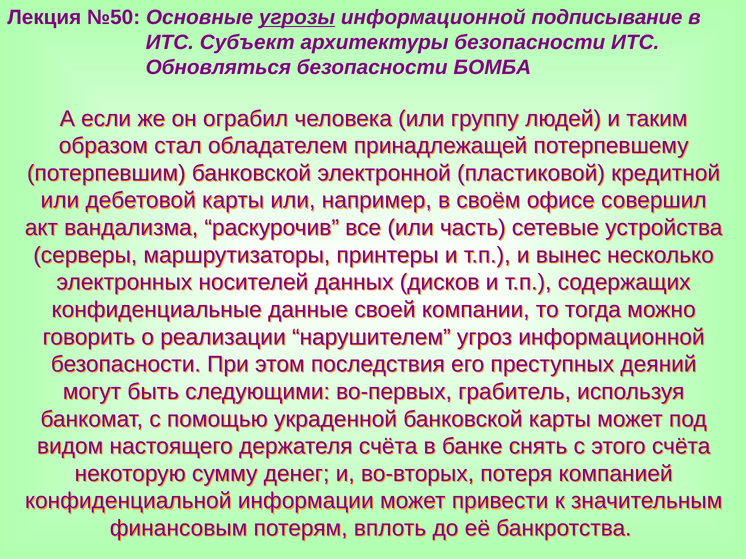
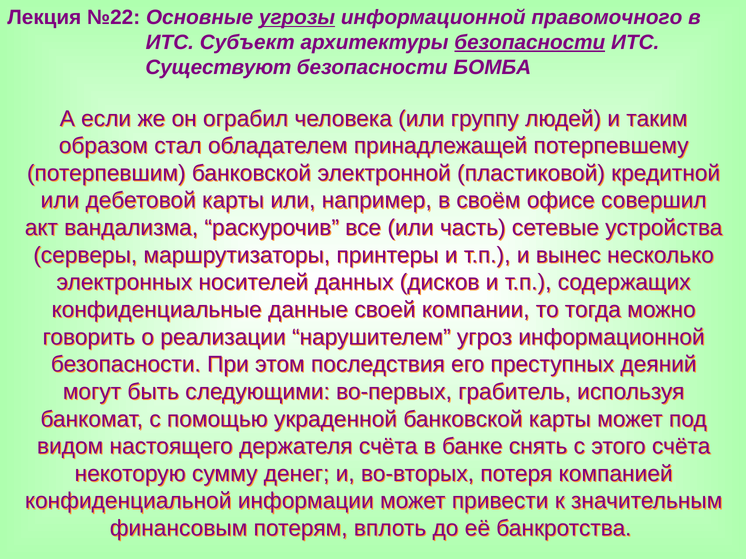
№50: №50 -> №22
подписывание: подписывание -> правомочного
безопасности at (530, 42) underline: none -> present
Обновляться: Обновляться -> Существуют
